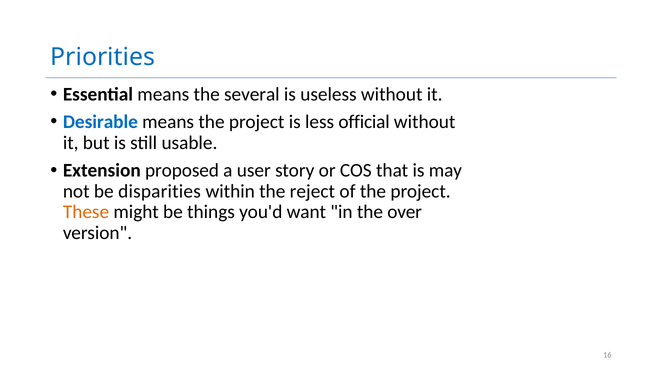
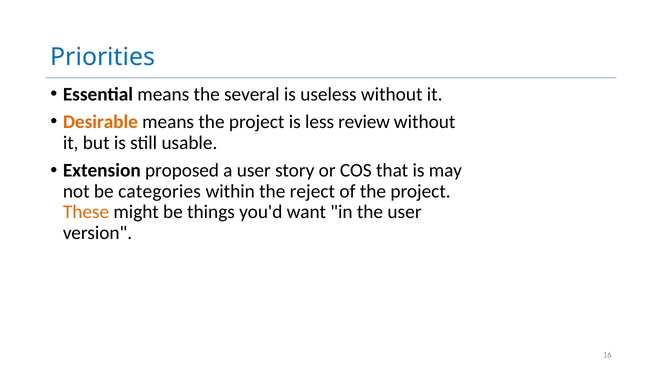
Desirable colour: blue -> orange
official: official -> review
disparities: disparities -> categories
the over: over -> user
